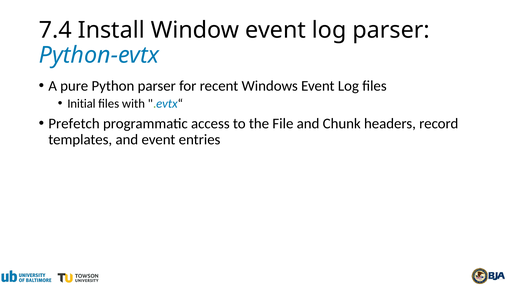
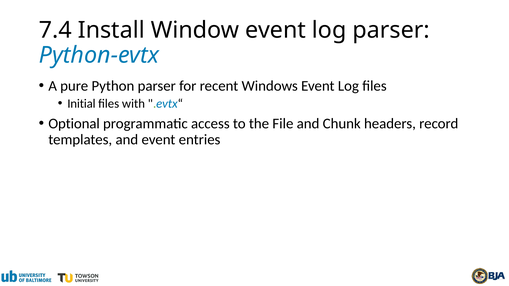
Prefetch: Prefetch -> Optional
